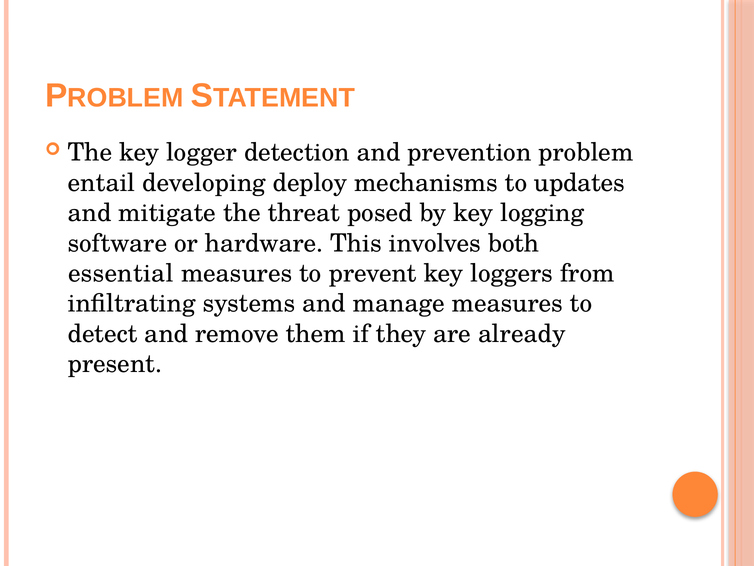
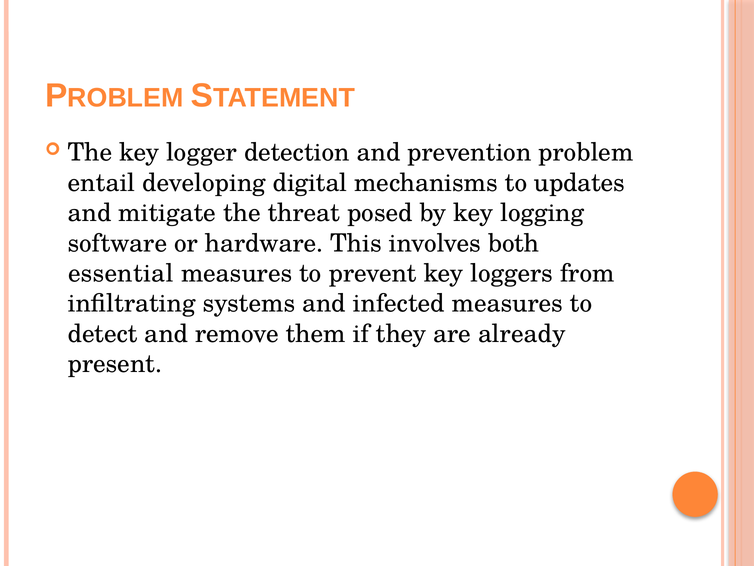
deploy: deploy -> digital
manage: manage -> infected
